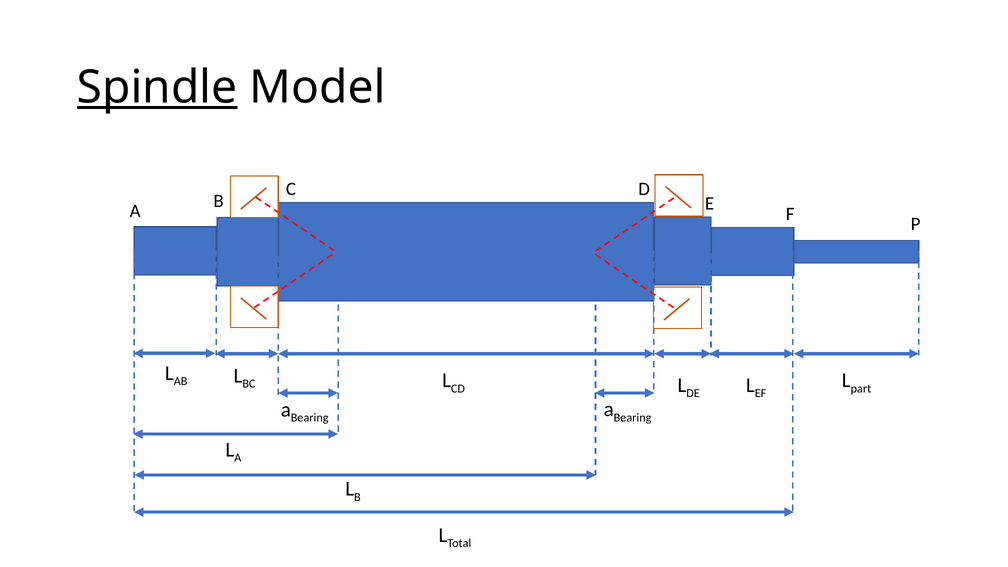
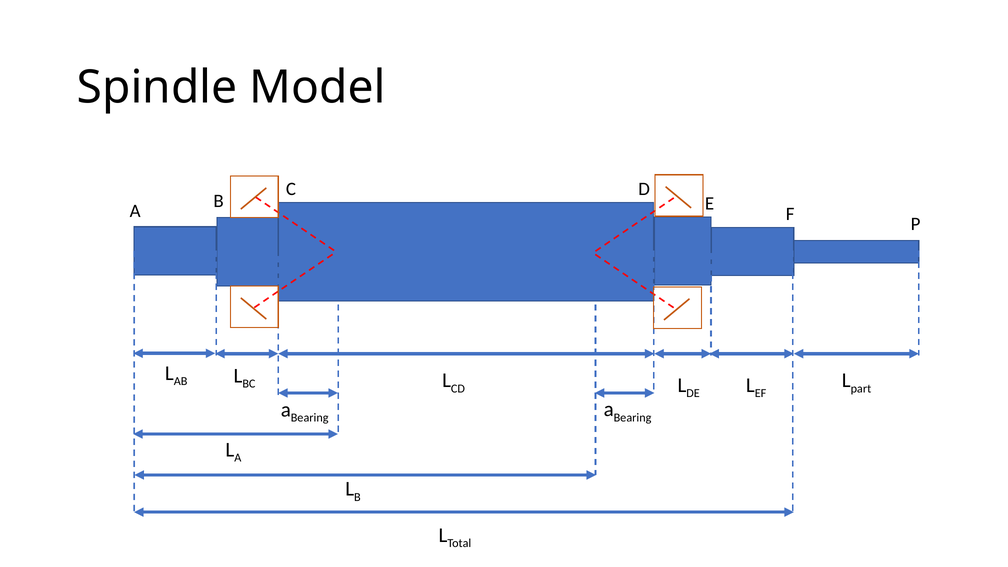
Spindle underline: present -> none
